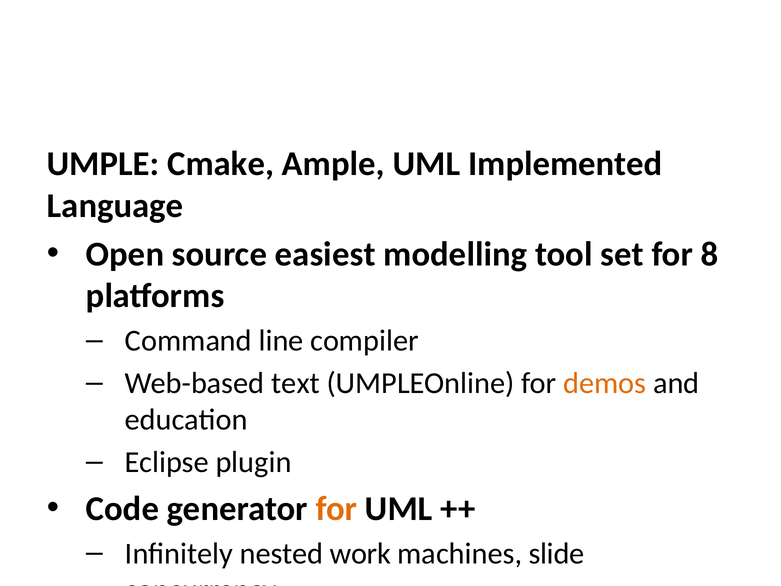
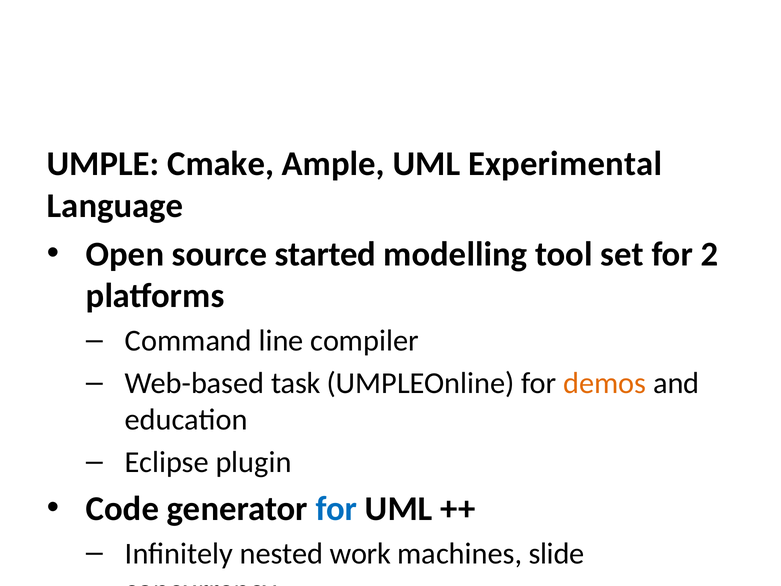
Implemented: Implemented -> Experimental
easiest: easiest -> started
8: 8 -> 2
Web-based text: text -> task
for at (336, 509) colour: orange -> blue
